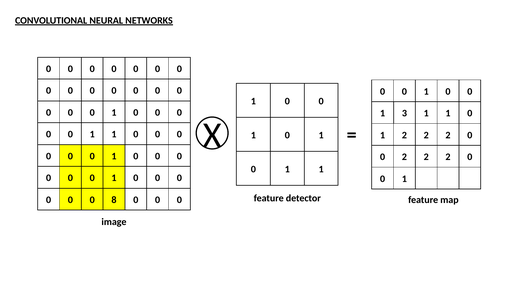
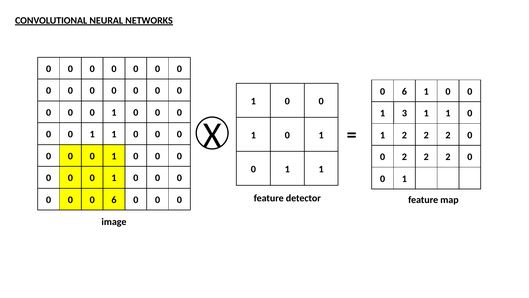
0 at (404, 91): 0 -> 6
0 0 8: 8 -> 6
